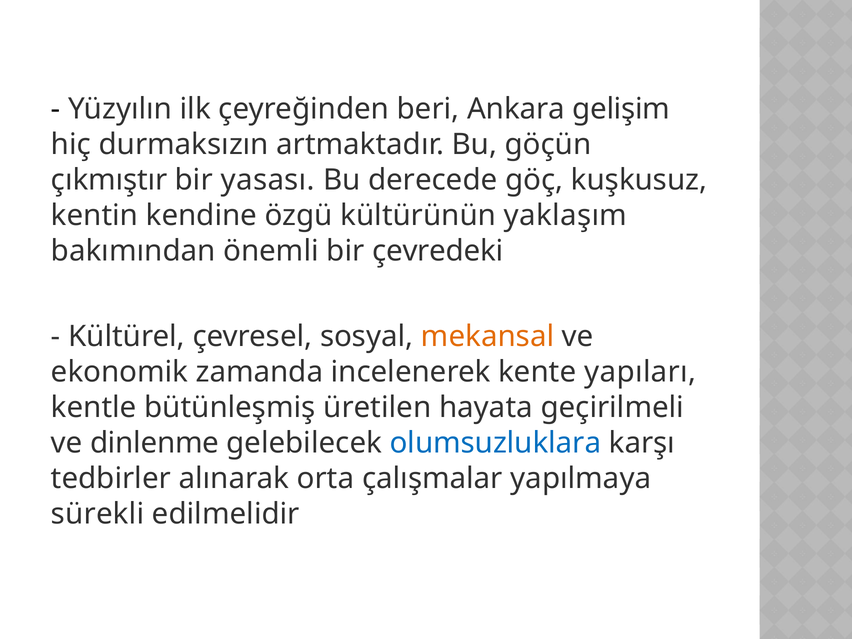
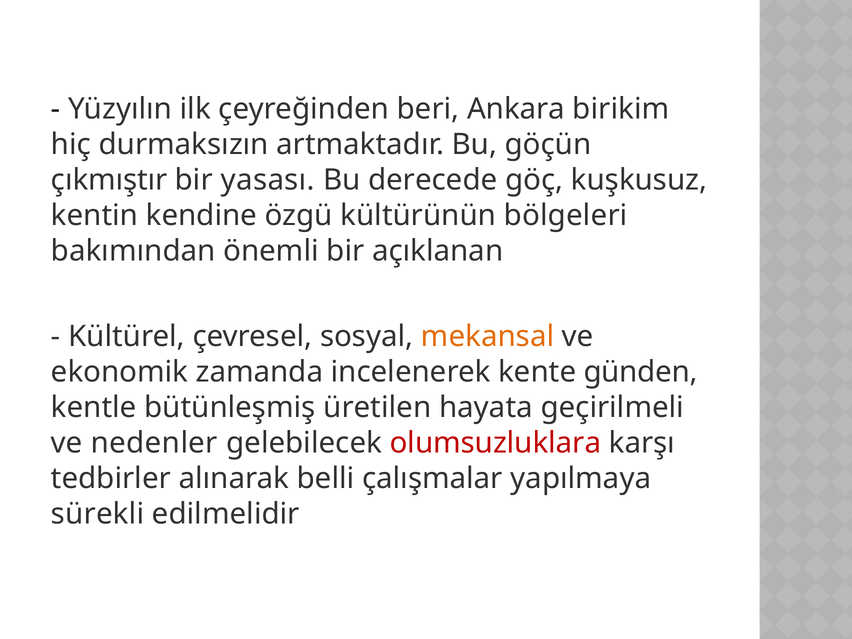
gelişim: gelişim -> birikim
yaklaşım: yaklaşım -> bölgeleri
çevredeki: çevredeki -> açıklanan
yapıları: yapıları -> günden
dinlenme: dinlenme -> nedenler
olumsuzluklara colour: blue -> red
orta: orta -> belli
